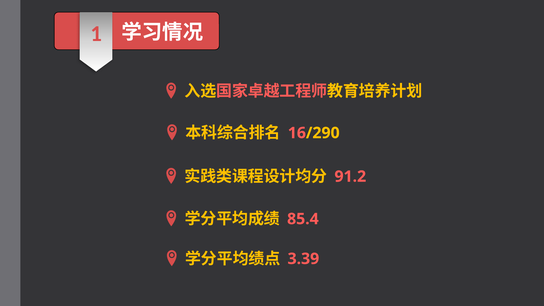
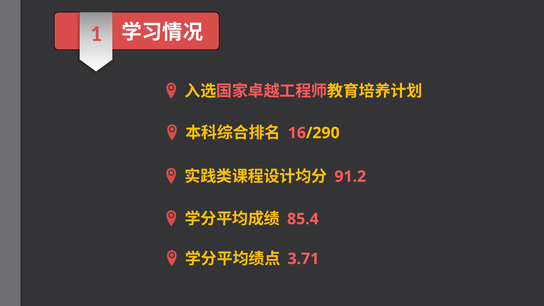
3.39: 3.39 -> 3.71
